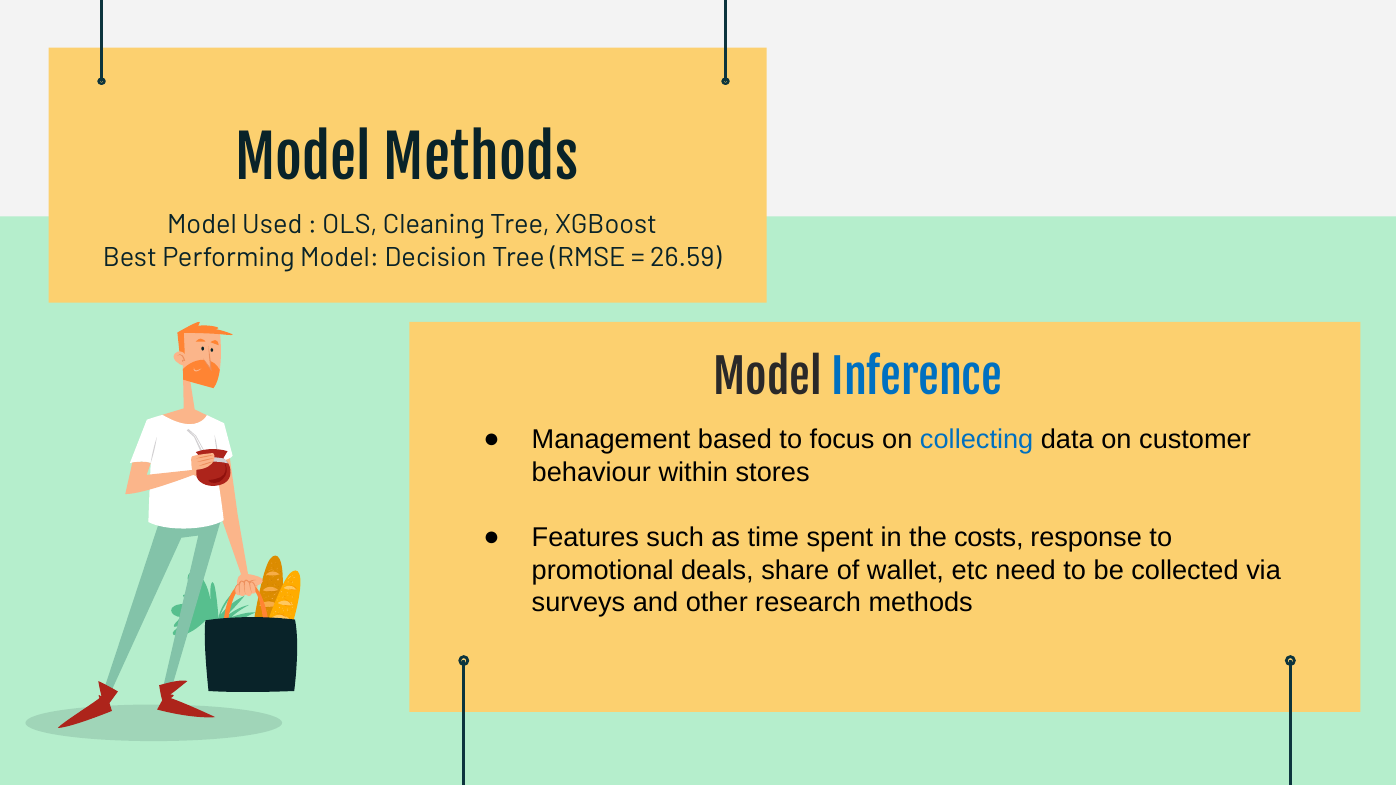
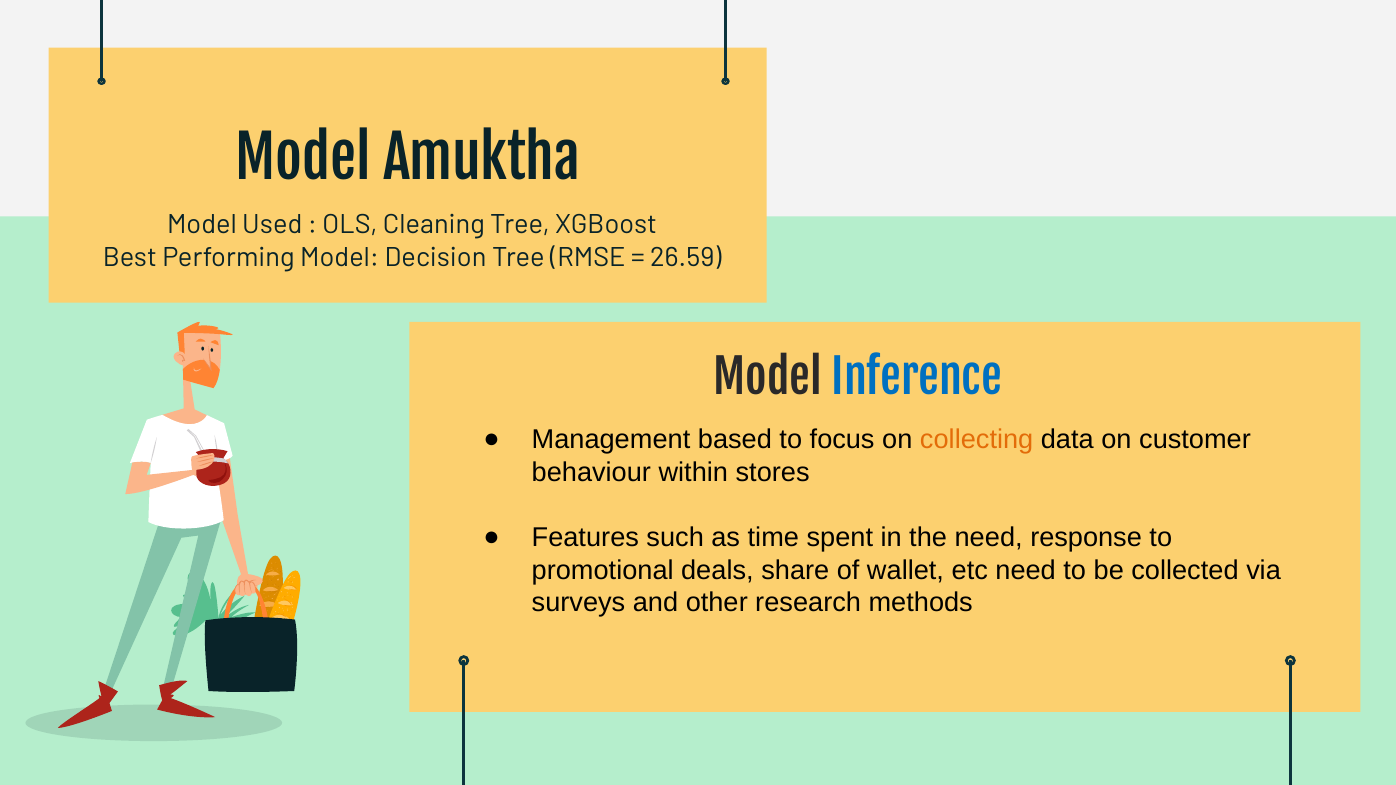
Model Methods: Methods -> Amuktha
collecting colour: blue -> orange
the costs: costs -> need
